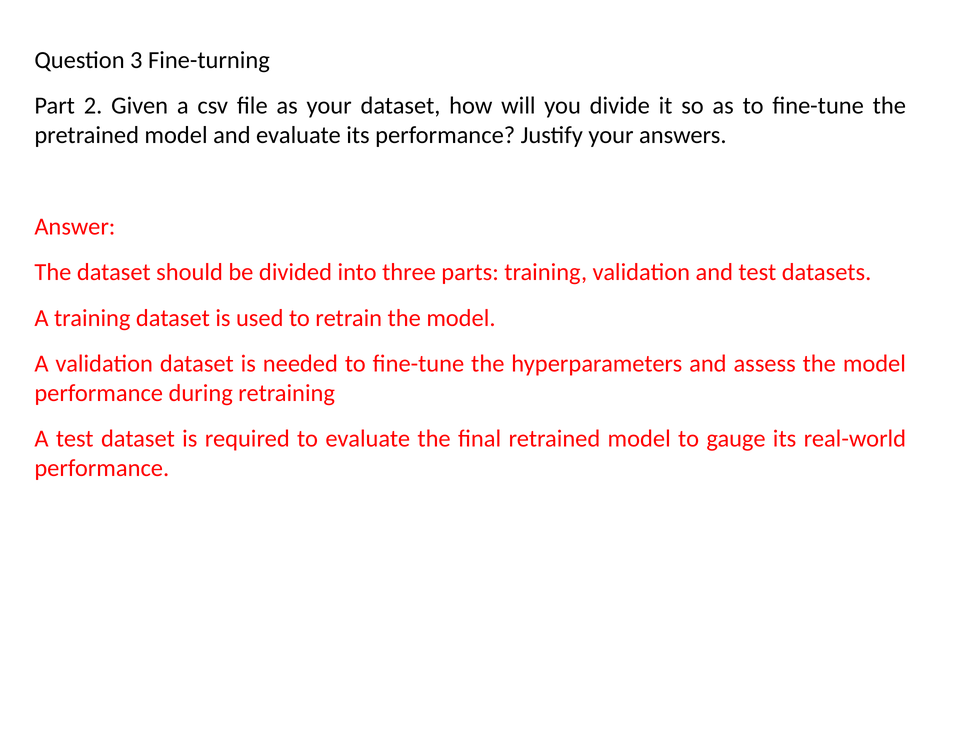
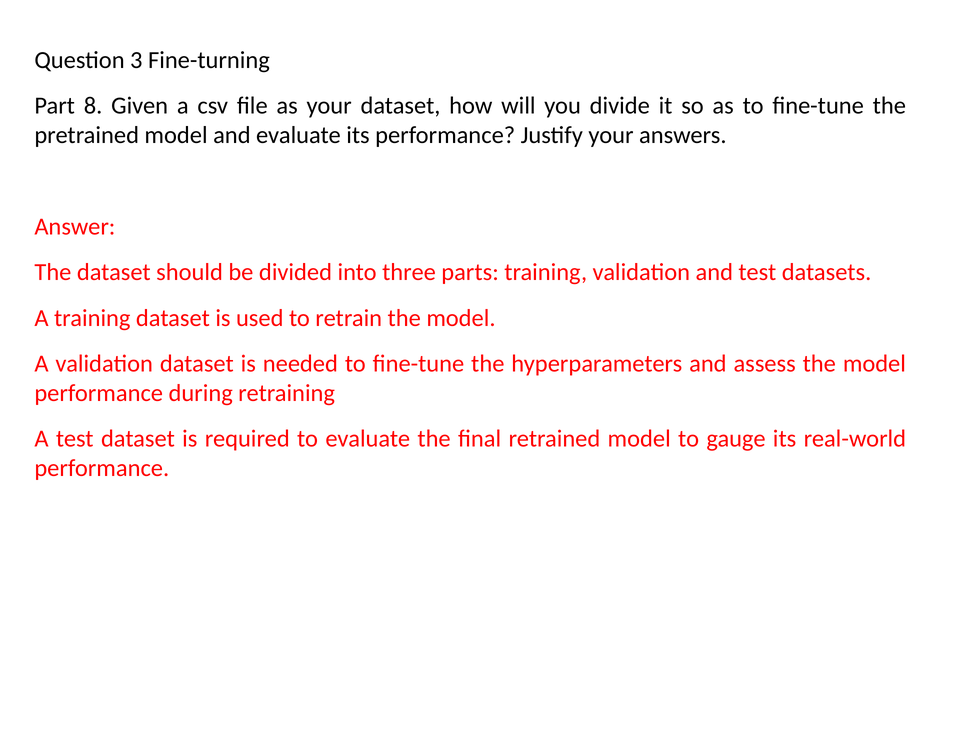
2: 2 -> 8
